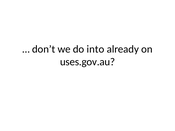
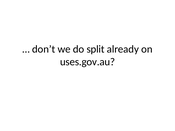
into: into -> split
